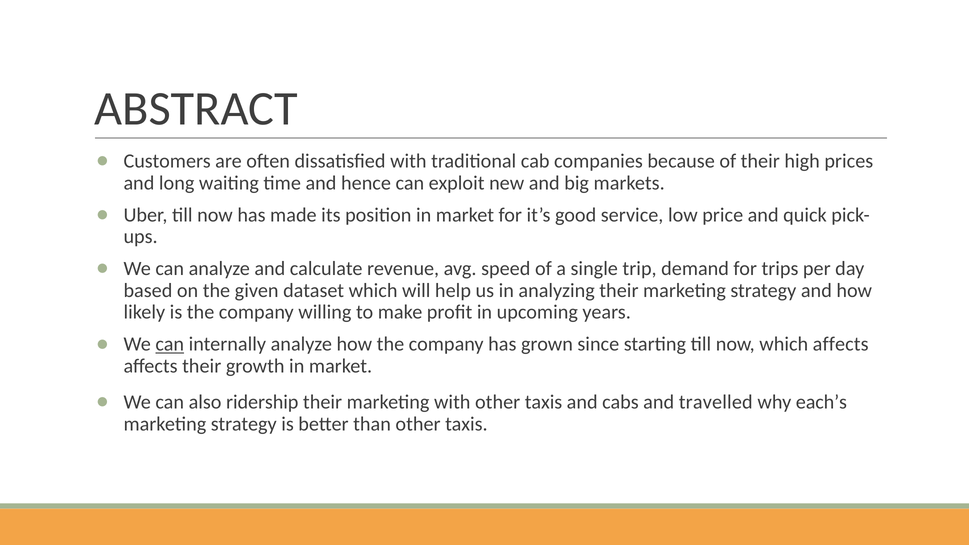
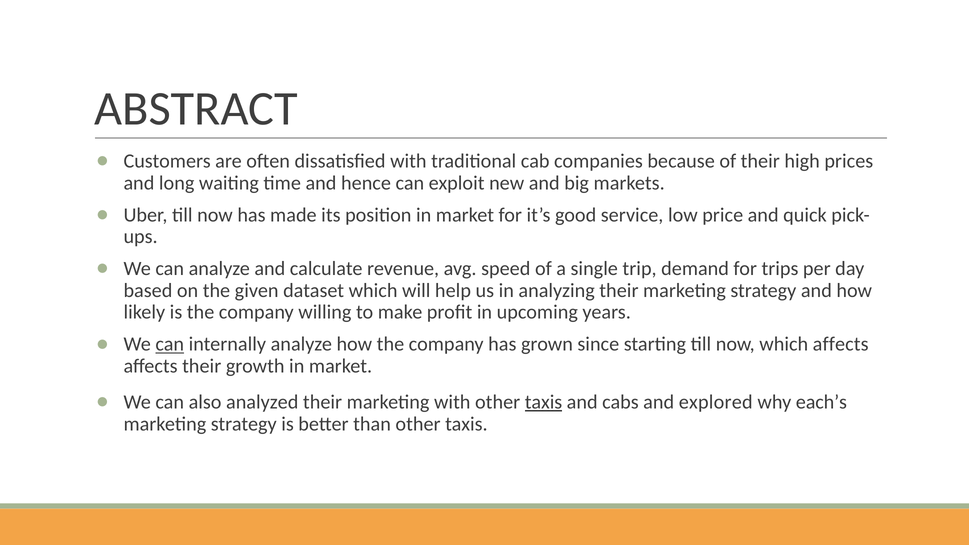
ridership: ridership -> analyzed
taxis at (544, 402) underline: none -> present
travelled: travelled -> explored
